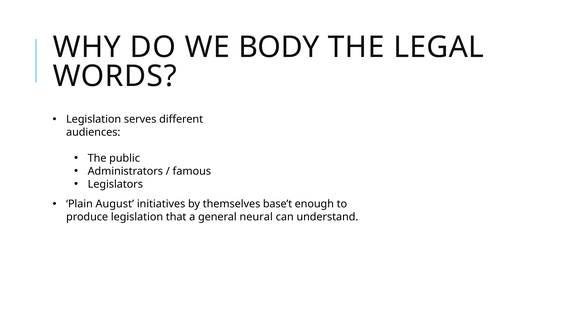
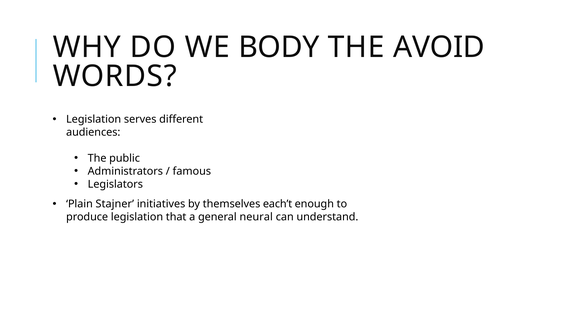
LEGAL: LEGAL -> AVOID
August: August -> Stajner
base’t: base’t -> each’t
